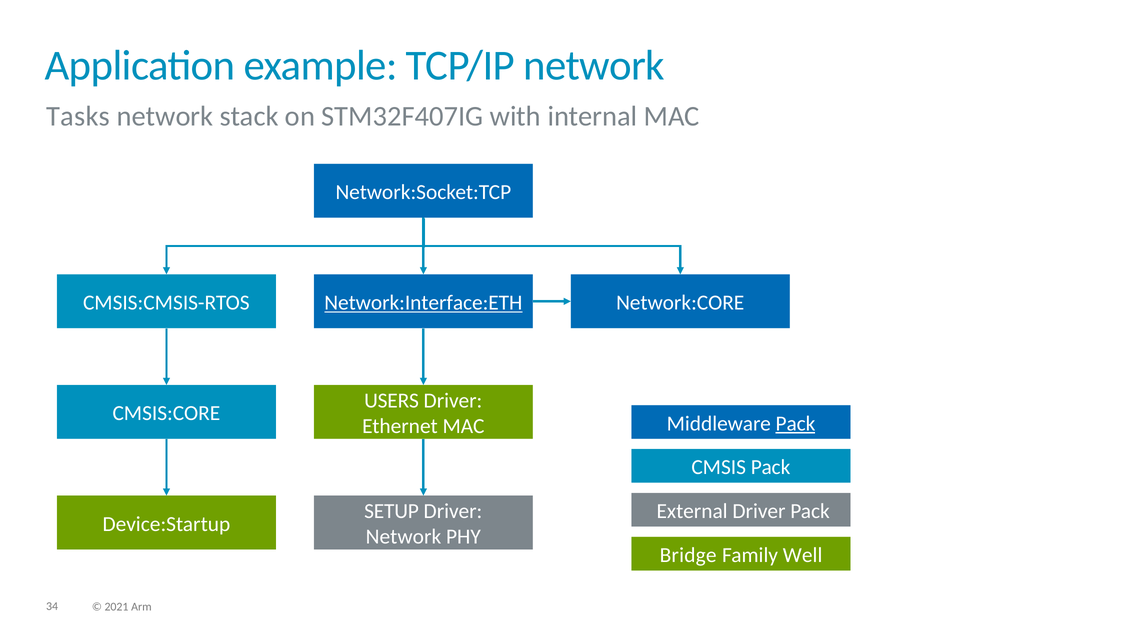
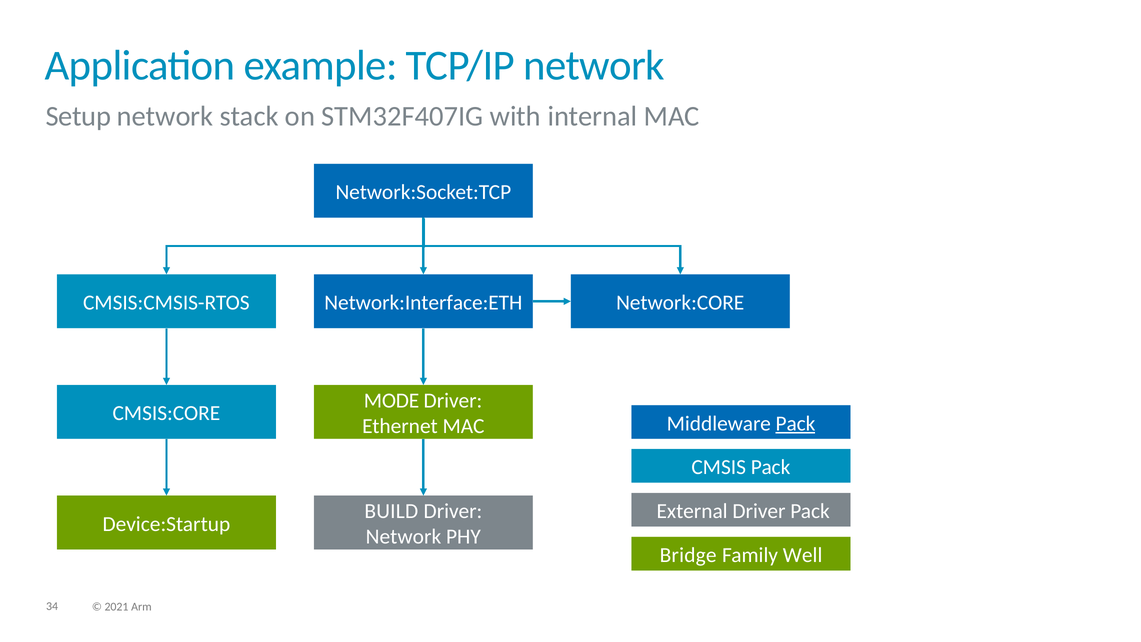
Tasks: Tasks -> Setup
Network:Interface:ETH underline: present -> none
USERS: USERS -> MODE
SETUP: SETUP -> BUILD
